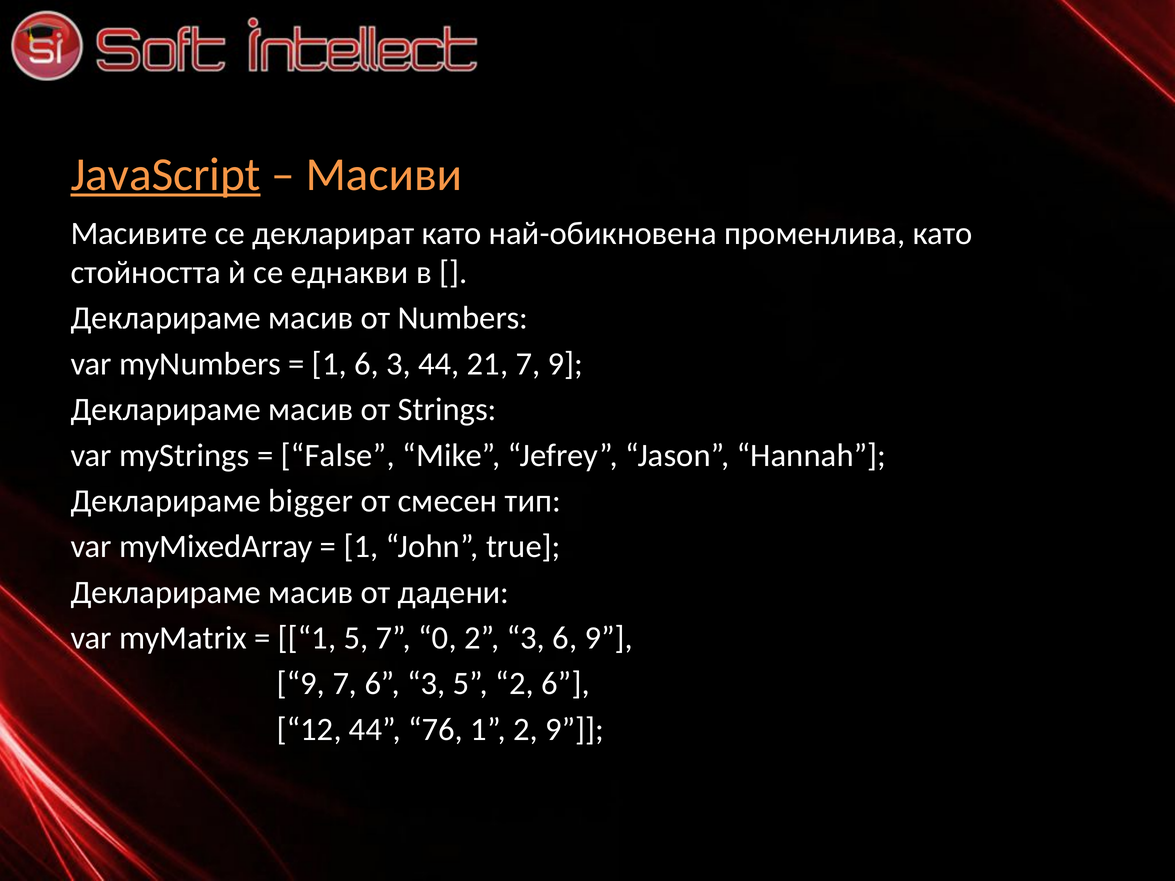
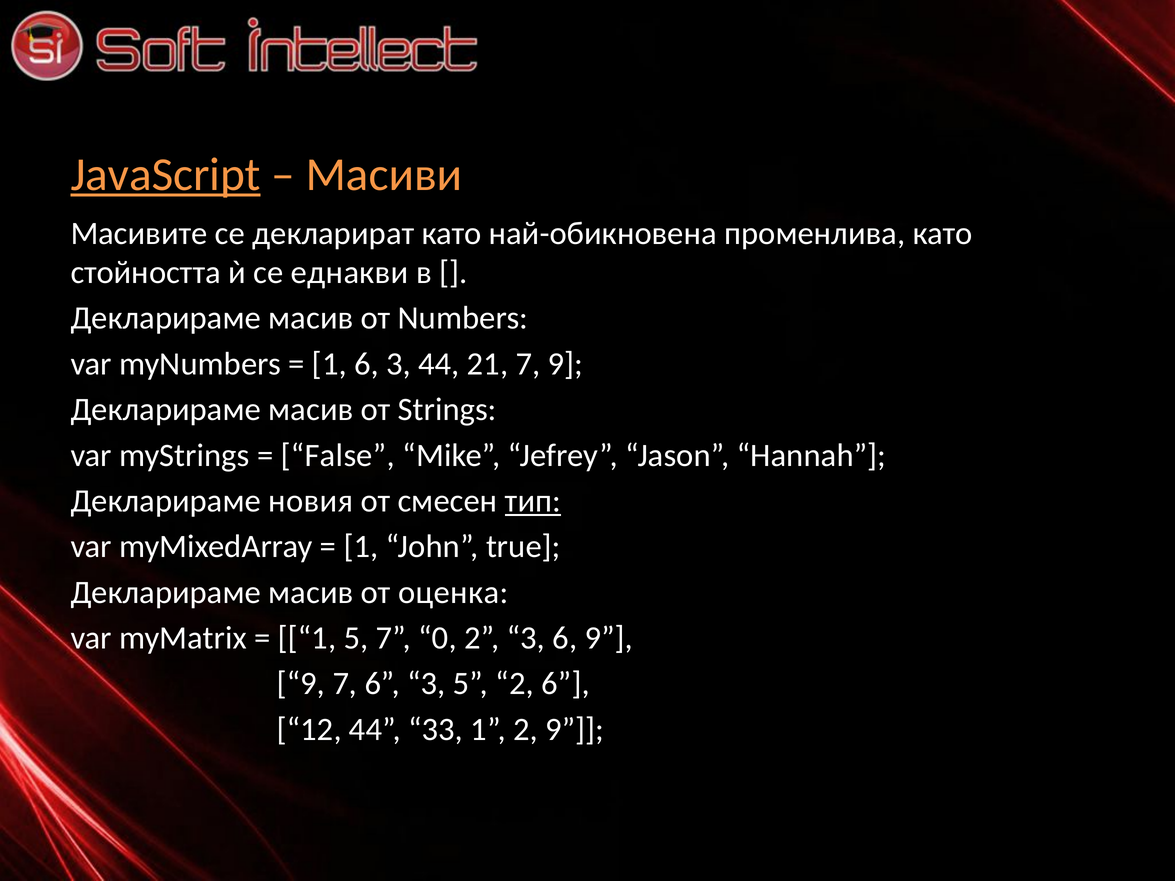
bigger: bigger -> новия
тип underline: none -> present
дадени: дадени -> оценка
76: 76 -> 33
